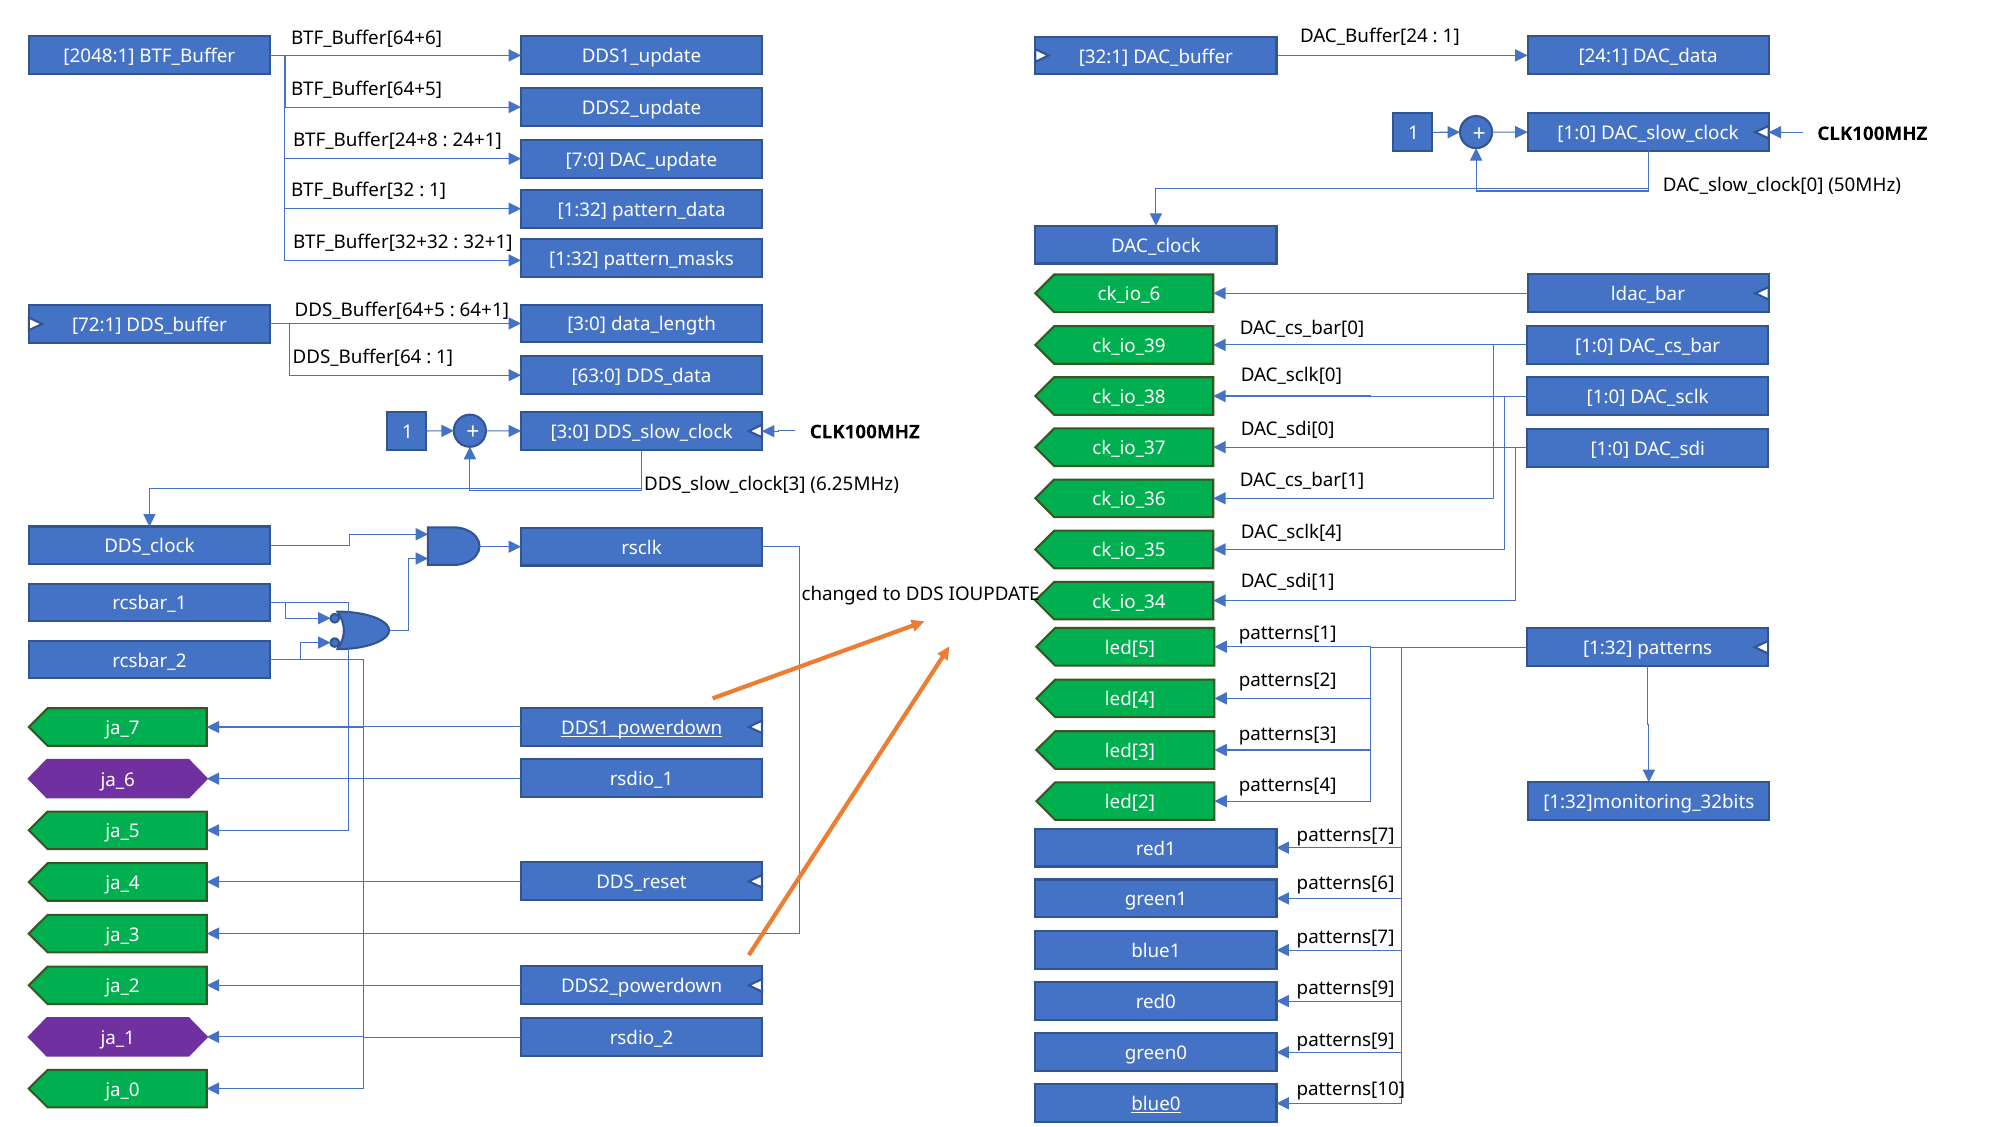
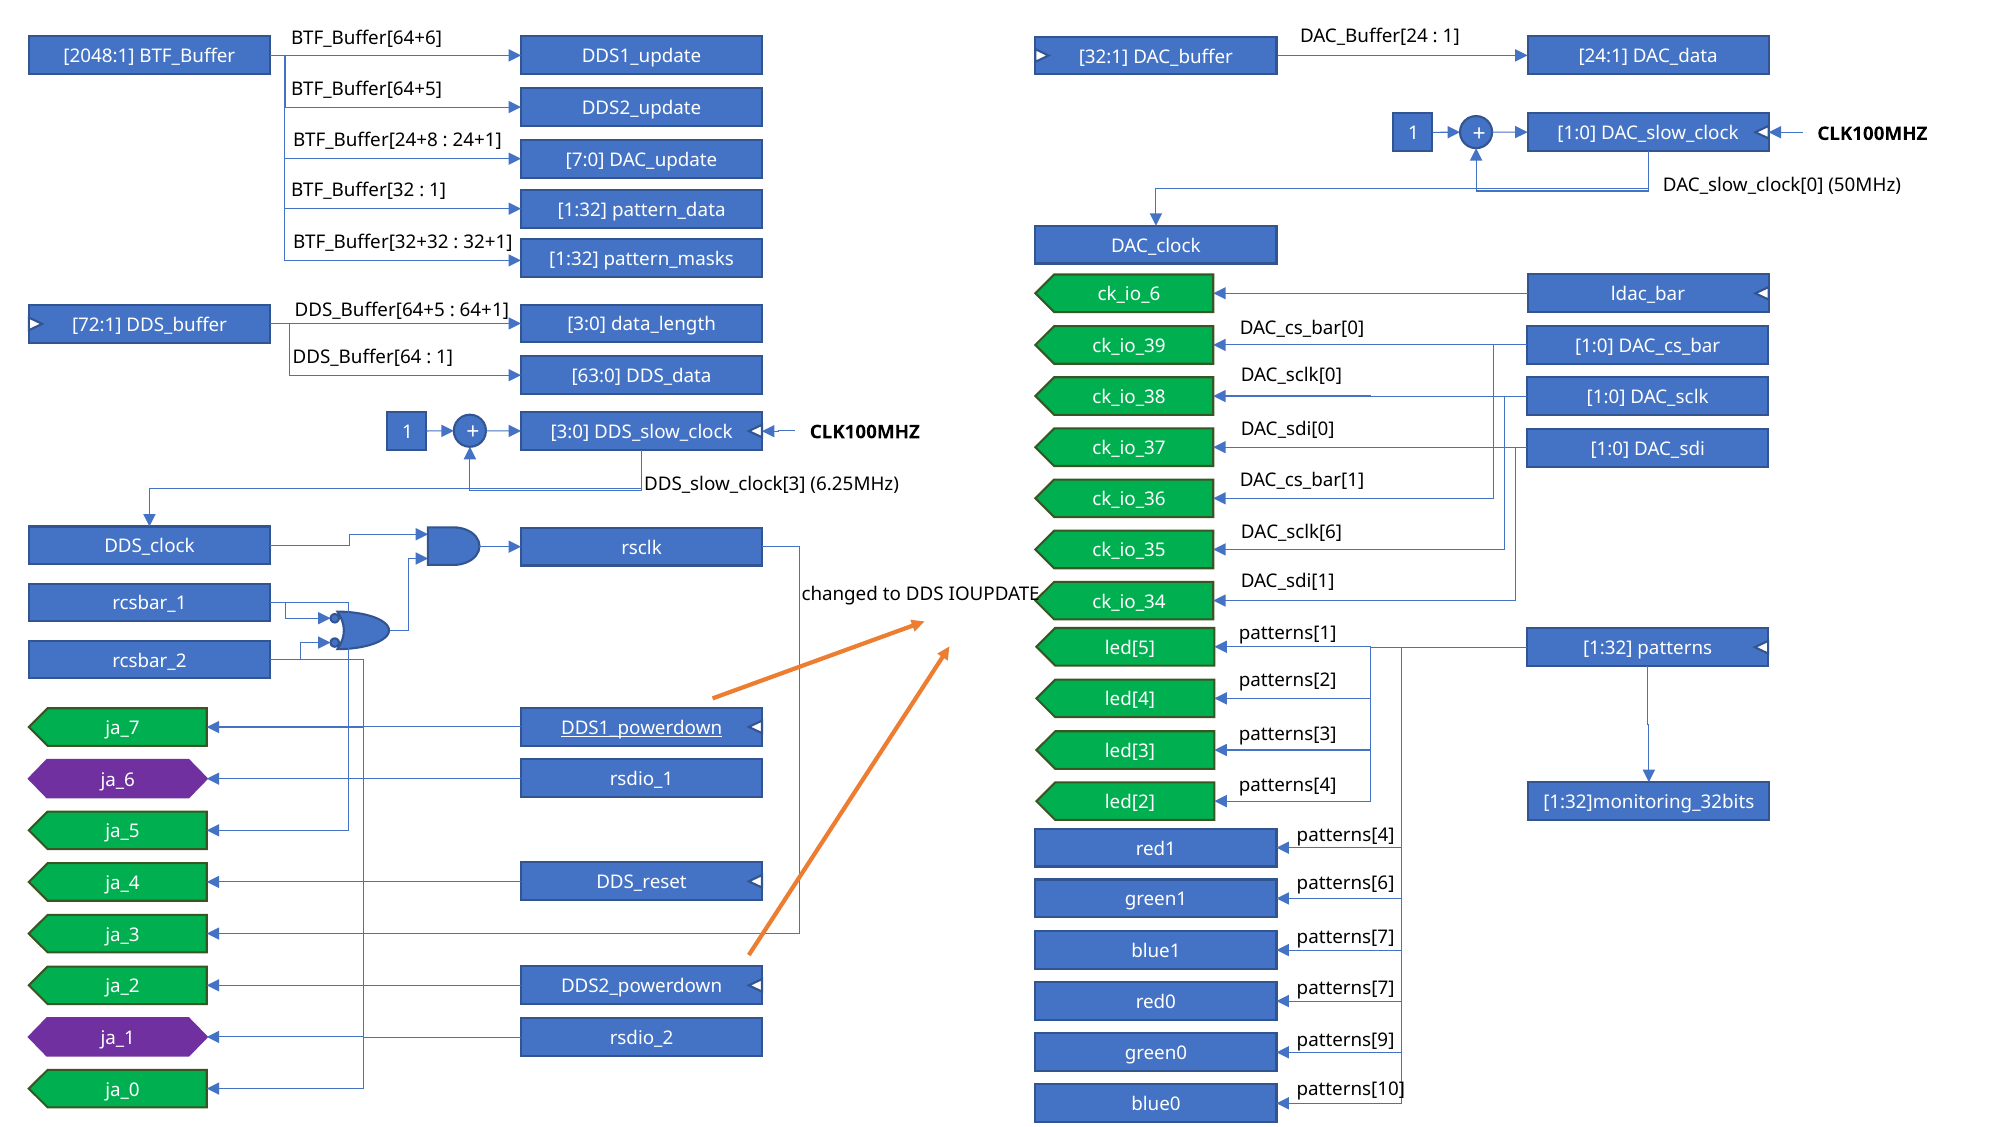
DAC_sclk[4: DAC_sclk[4 -> DAC_sclk[6
patterns[7 at (1346, 836): patterns[7 -> patterns[4
patterns[9 at (1346, 988): patterns[9 -> patterns[7
blue0 underline: present -> none
